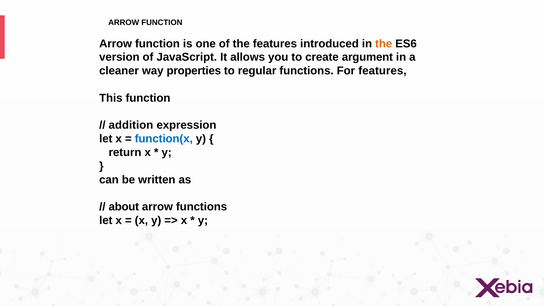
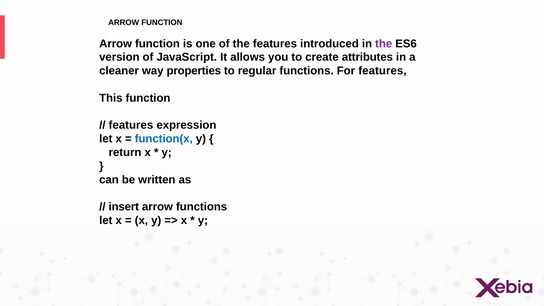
the at (384, 44) colour: orange -> purple
argument: argument -> attributes
addition at (131, 125): addition -> features
about: about -> insert
